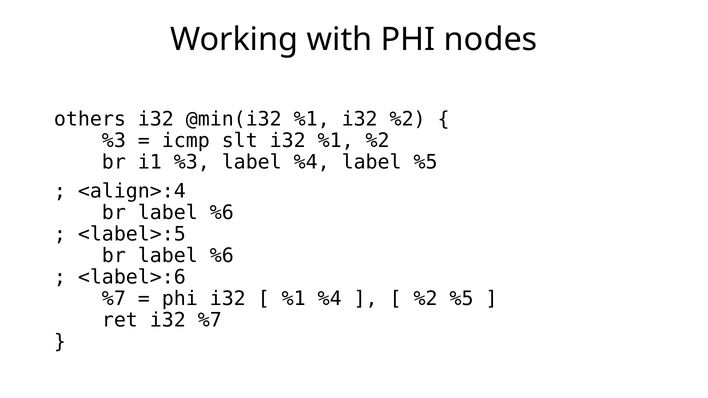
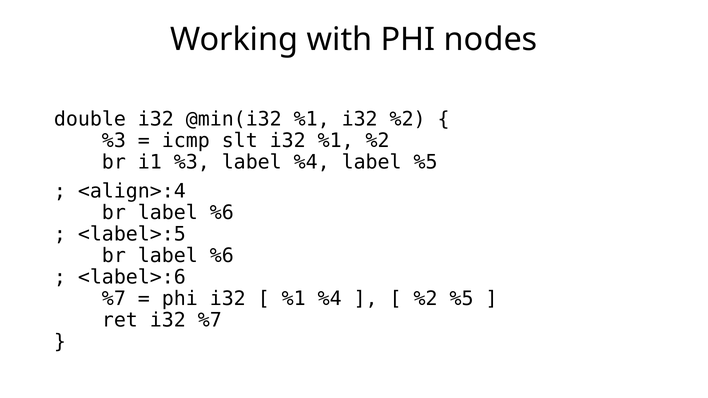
others: others -> double
